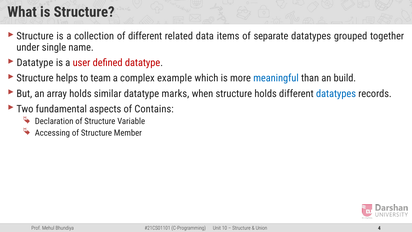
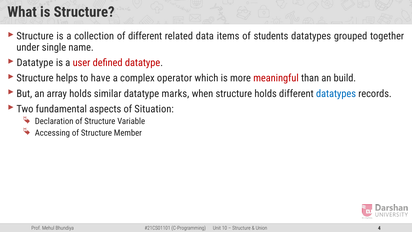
separate: separate -> students
team: team -> have
example: example -> operator
meaningful colour: blue -> red
Contains: Contains -> Situation
